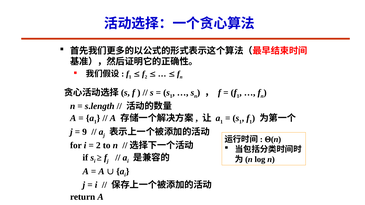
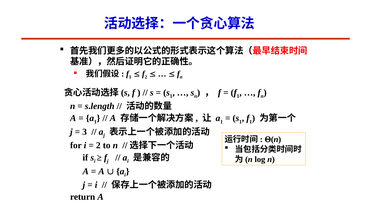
9: 9 -> 3
